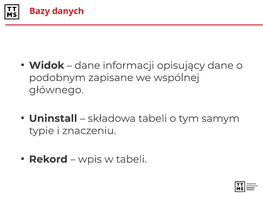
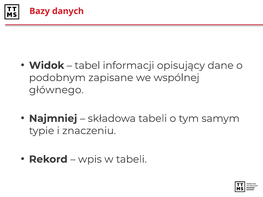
dane at (87, 66): dane -> tabel
Uninstall: Uninstall -> Najmniej
